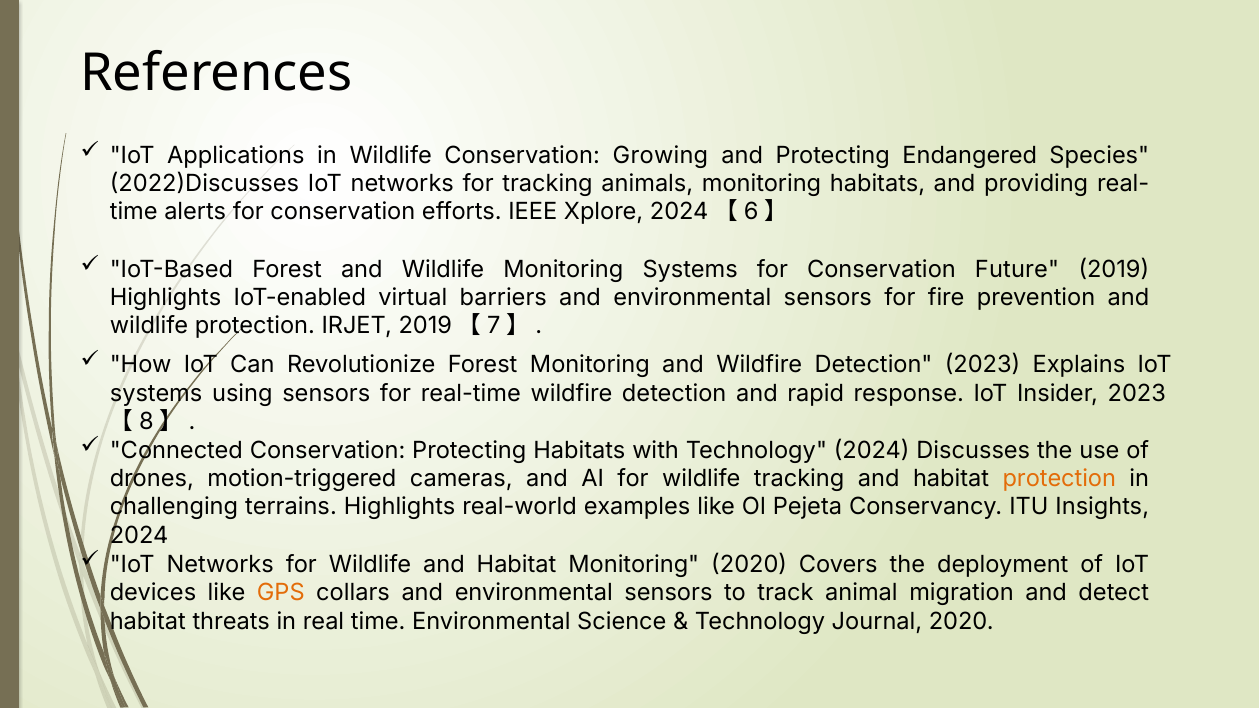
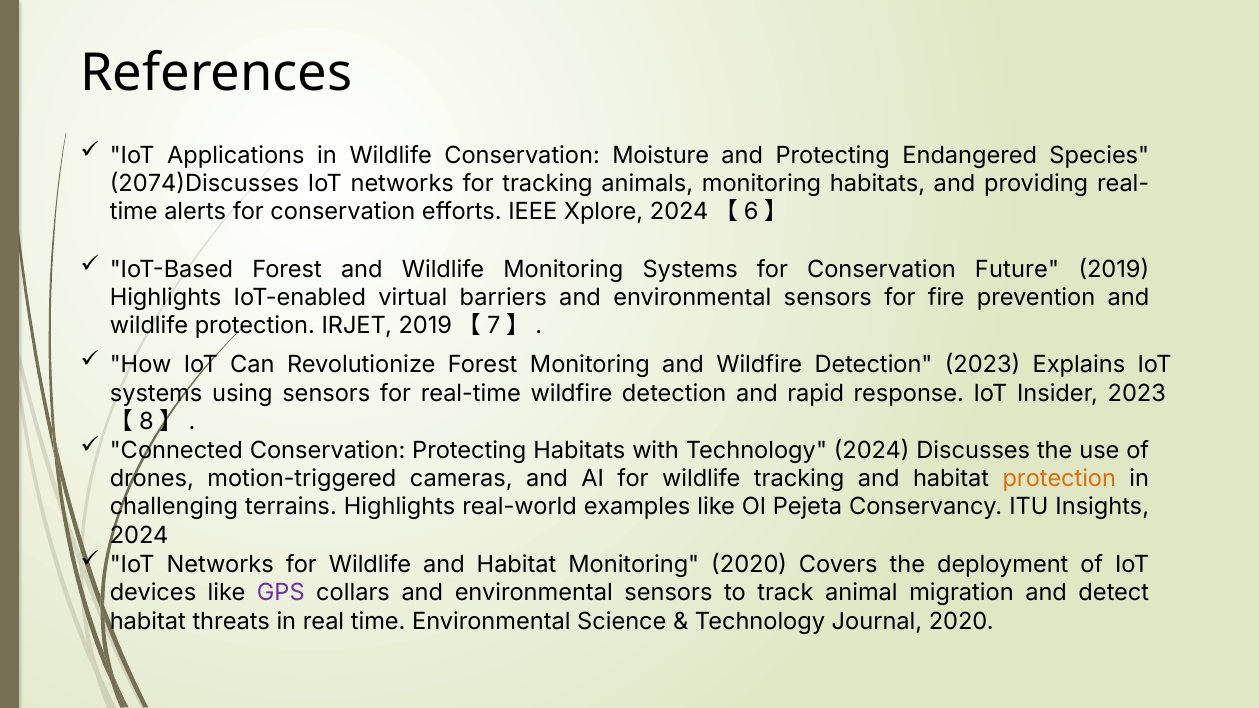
Growing: Growing -> Moisture
2022)Discusses: 2022)Discusses -> 2074)Discusses
GPS colour: orange -> purple
